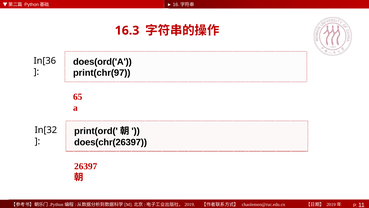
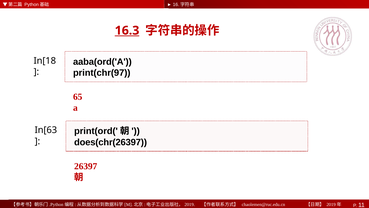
16.3 underline: none -> present
does(ord('A: does(ord('A -> aaba(ord('A
In[36: In[36 -> In[18
In[32: In[32 -> In[63
